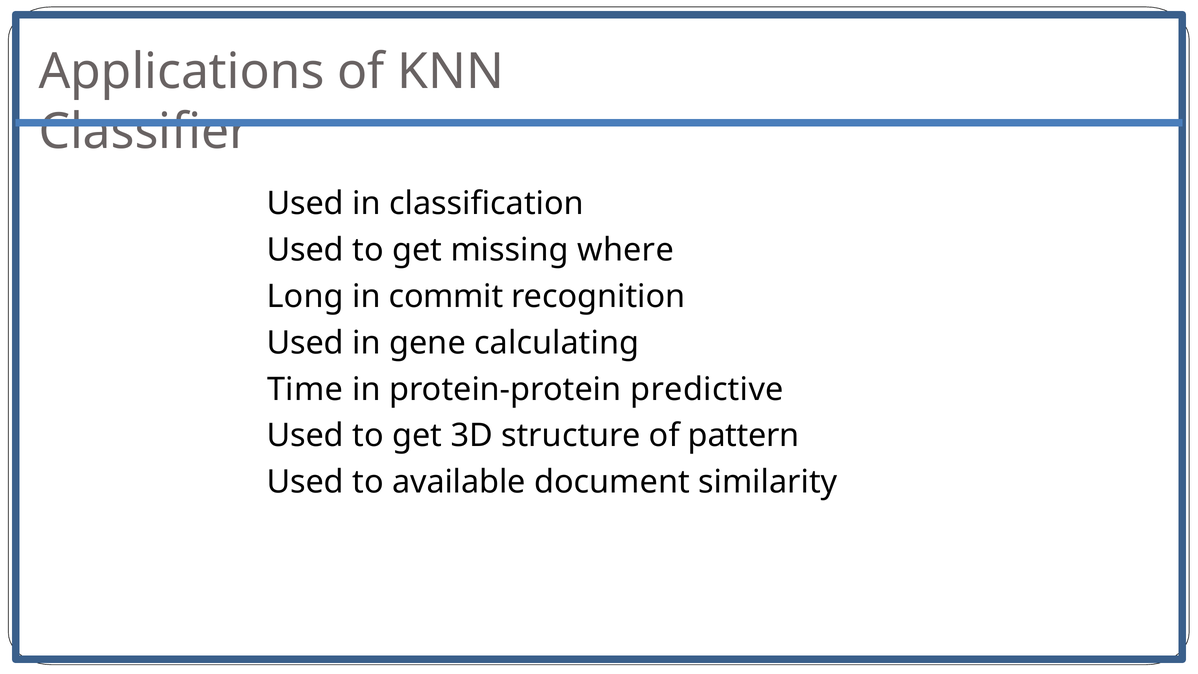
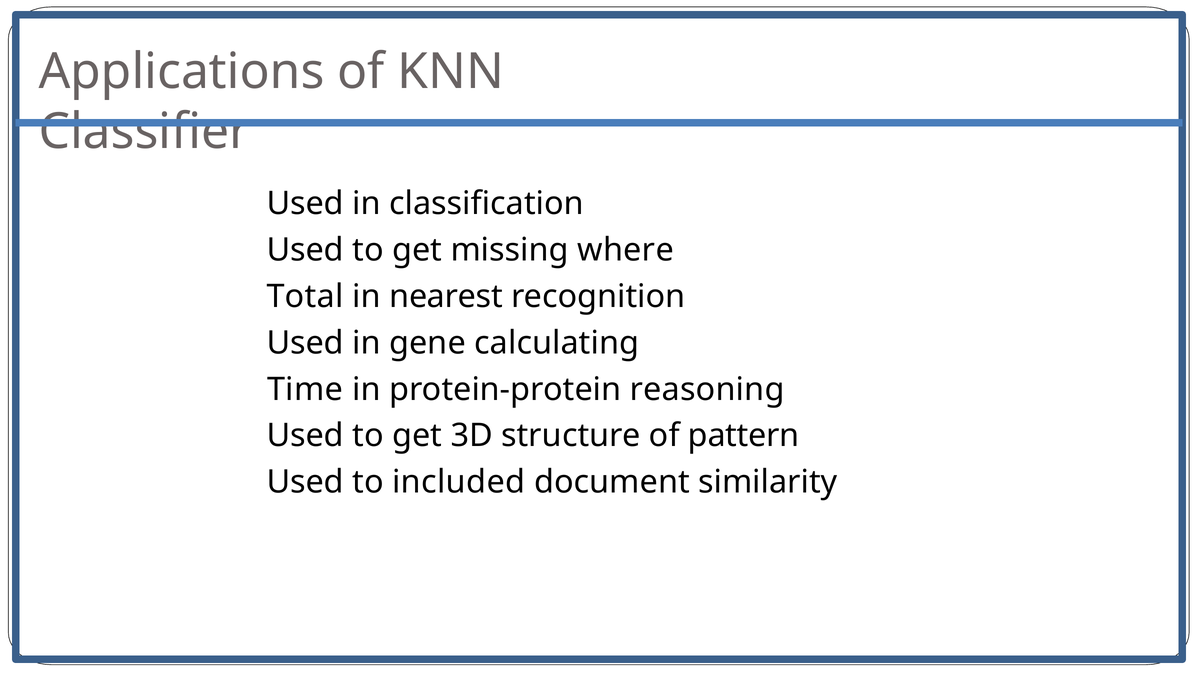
Long: Long -> Total
commit: commit -> nearest
predictive: predictive -> reasoning
available: available -> included
